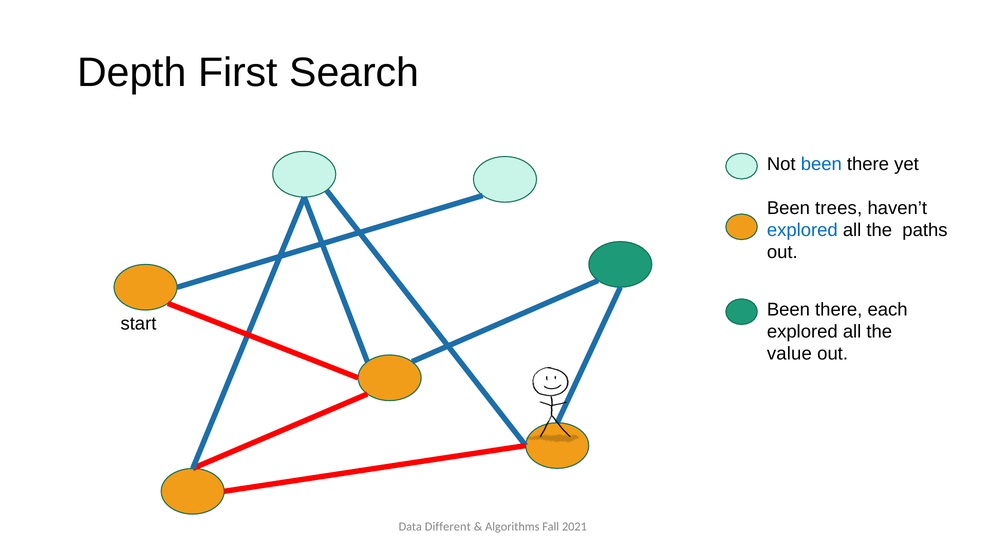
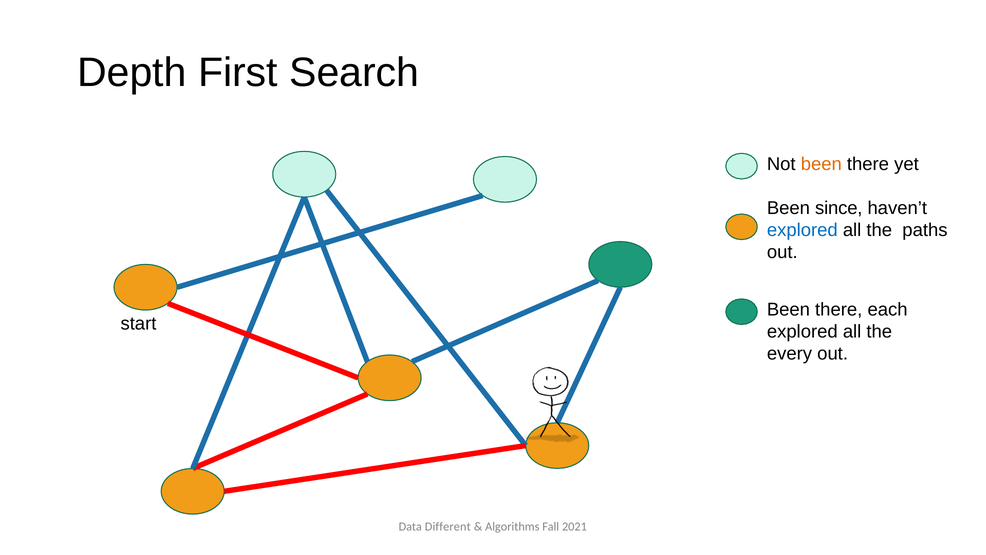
been at (821, 164) colour: blue -> orange
trees: trees -> since
value: value -> every
